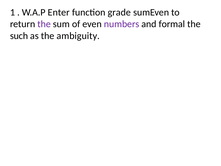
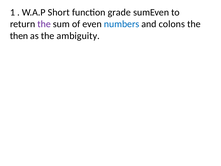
Enter: Enter -> Short
numbers colour: purple -> blue
formal: formal -> colons
such: such -> then
